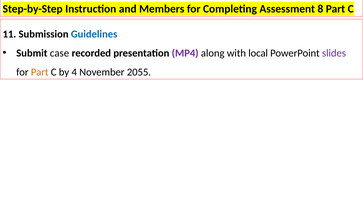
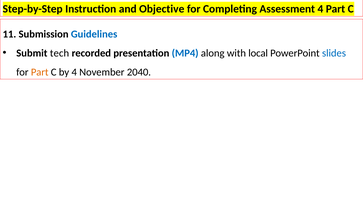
Members: Members -> Objective
Assessment 8: 8 -> 4
case: case -> tech
MP4 colour: purple -> blue
slides colour: purple -> blue
2055: 2055 -> 2040
